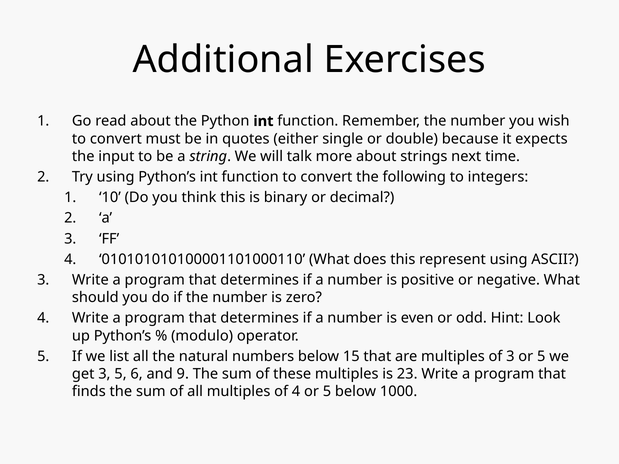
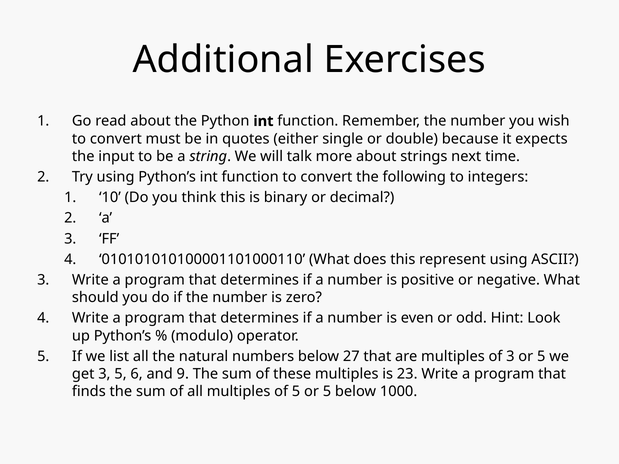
15: 15 -> 27
of 4: 4 -> 5
